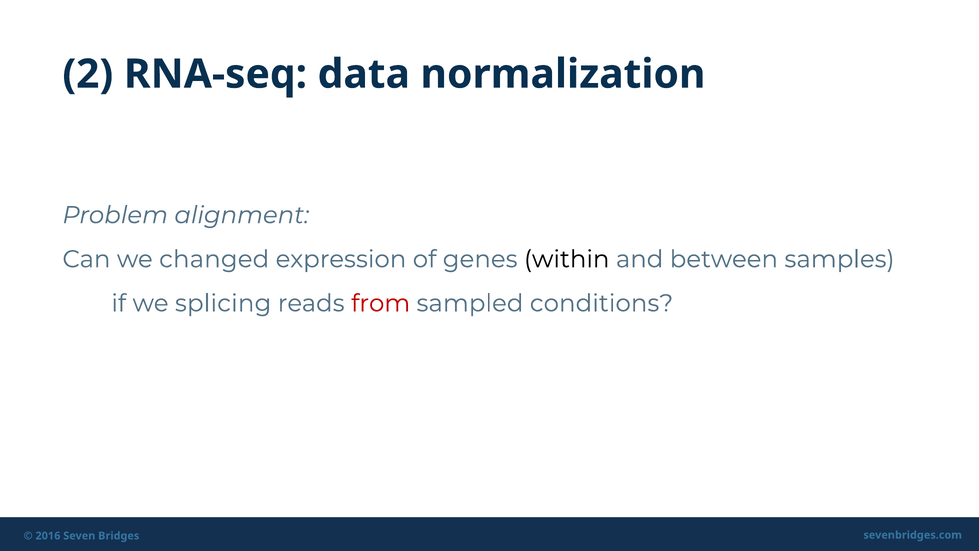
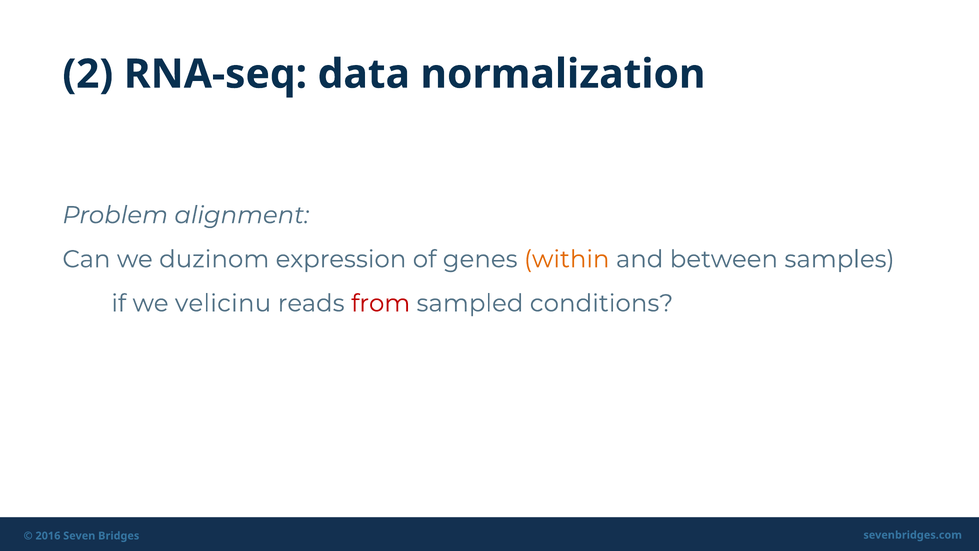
changed: changed -> duzinom
within colour: black -> orange
splicing: splicing -> velicinu
